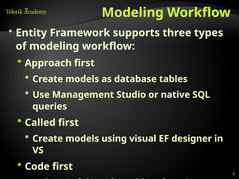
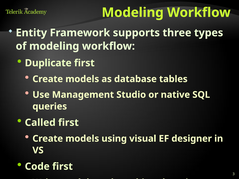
Approach: Approach -> Duplicate
